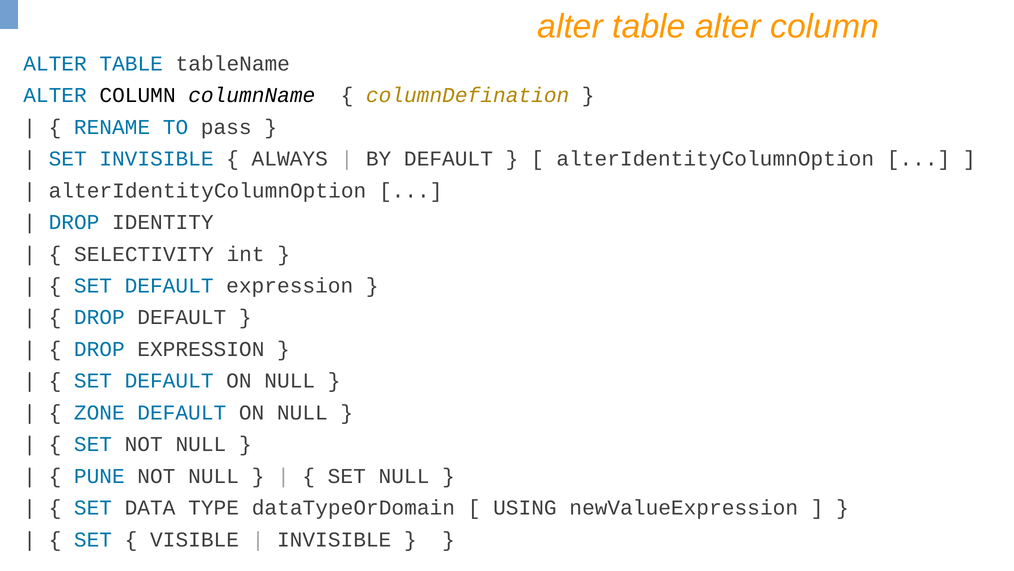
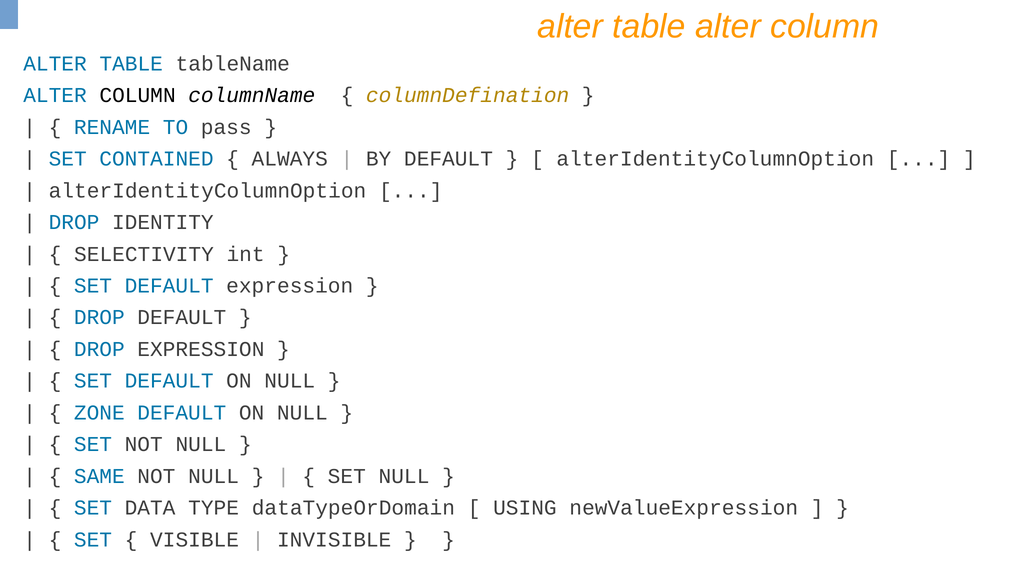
SET INVISIBLE: INVISIBLE -> CONTAINED
PUNE: PUNE -> SAME
